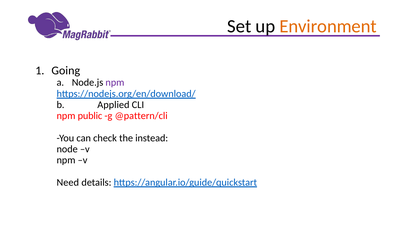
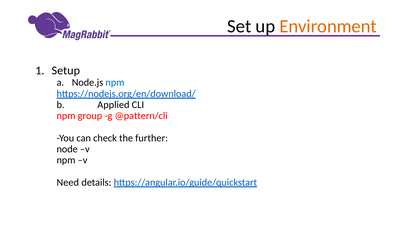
Going: Going -> Setup
npm at (115, 82) colour: purple -> blue
public: public -> group
instead: instead -> further
